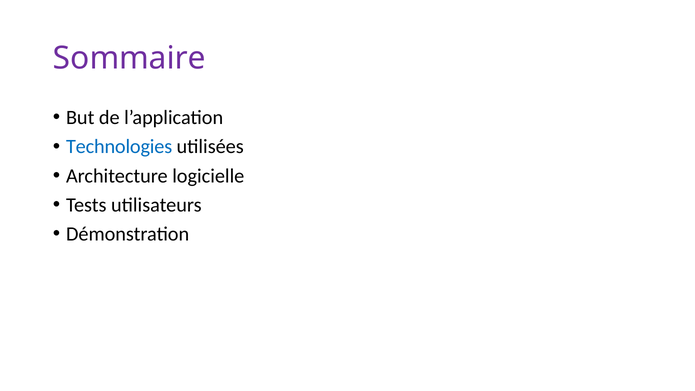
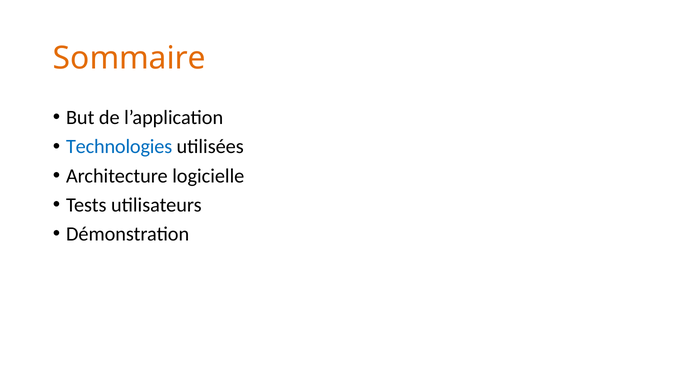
Sommaire colour: purple -> orange
